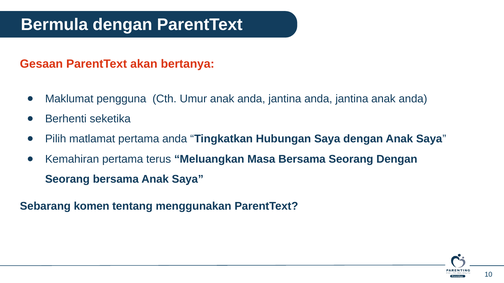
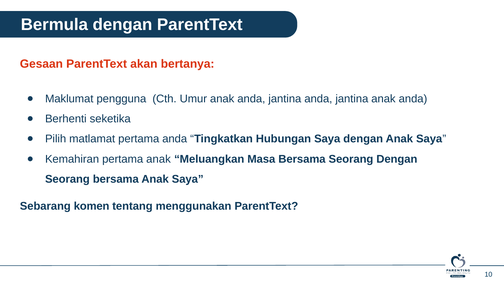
pertama terus: terus -> anak
